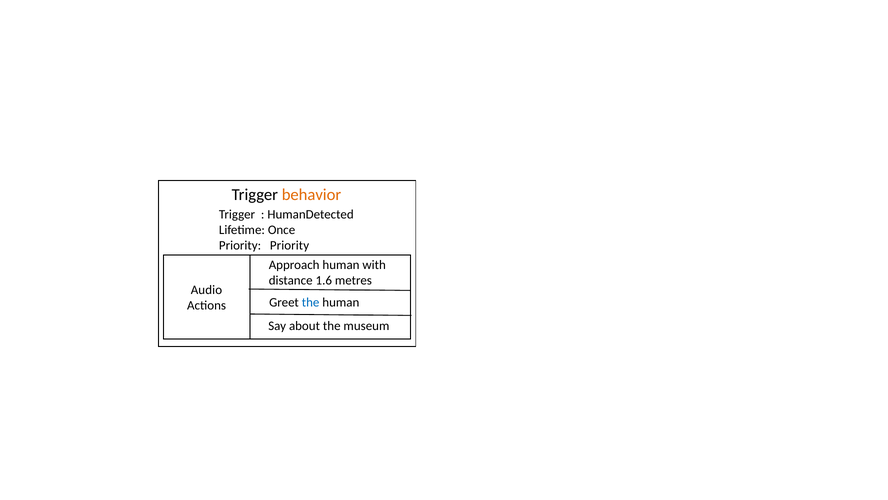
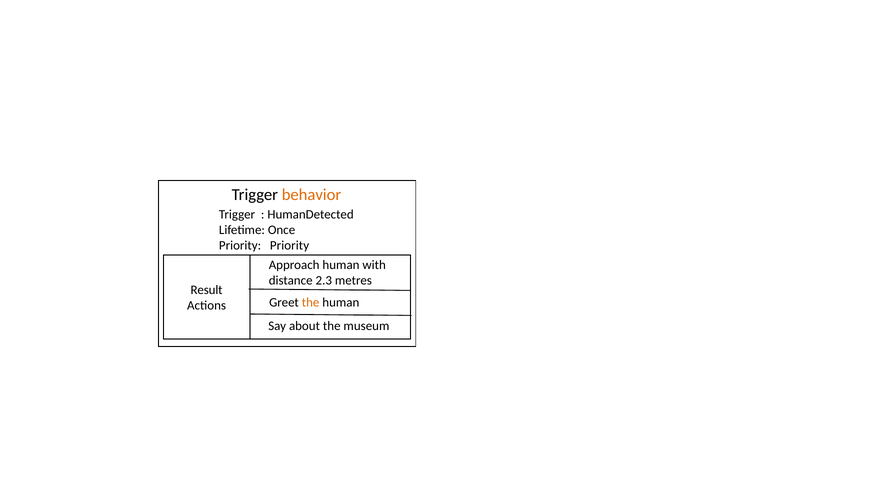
1.6: 1.6 -> 2.3
Audio: Audio -> Result
the at (311, 302) colour: blue -> orange
